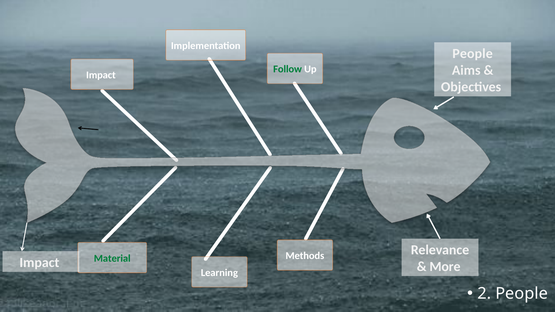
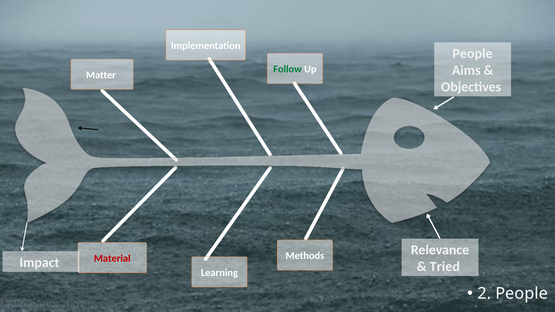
Impact at (101, 75): Impact -> Matter
Material colour: green -> red
More: More -> Tried
